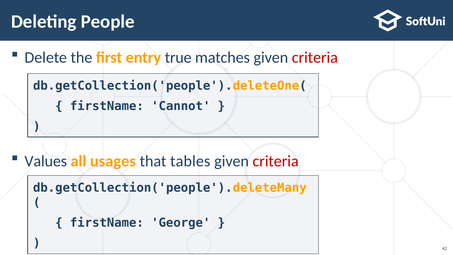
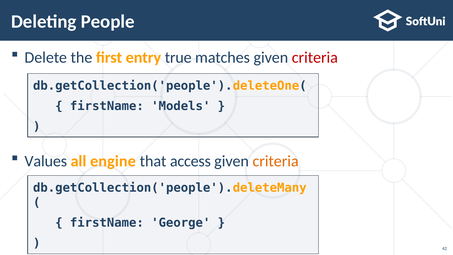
Cannot: Cannot -> Models
usages: usages -> engine
tables: tables -> access
criteria at (276, 161) colour: red -> orange
